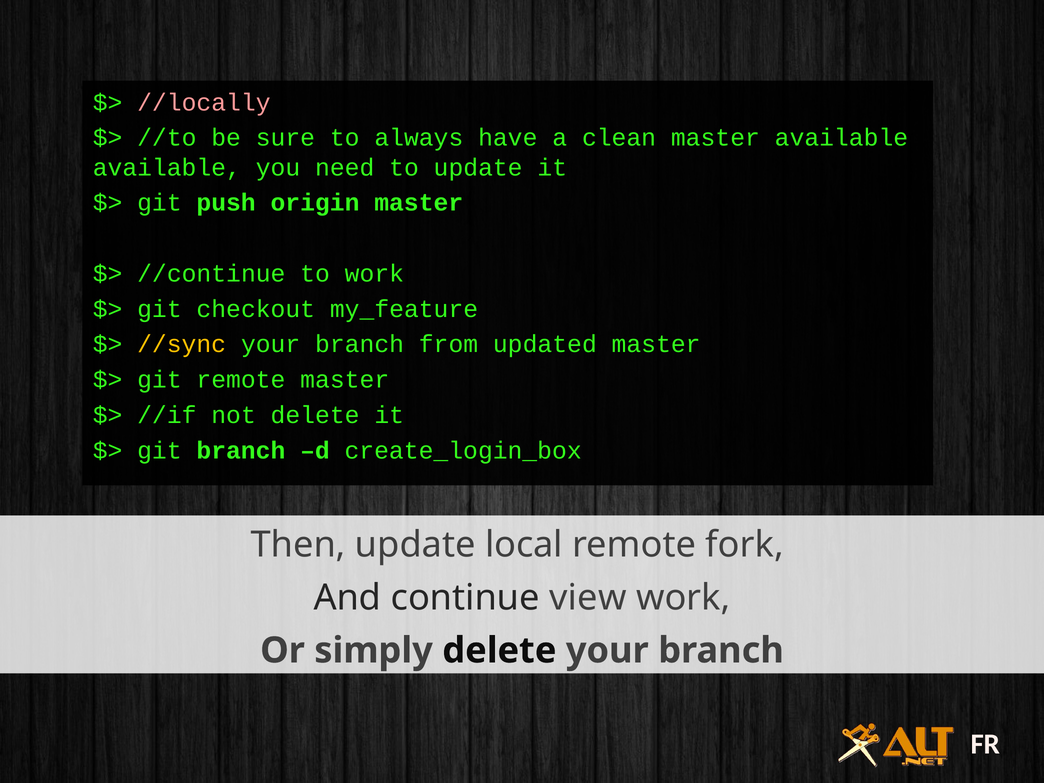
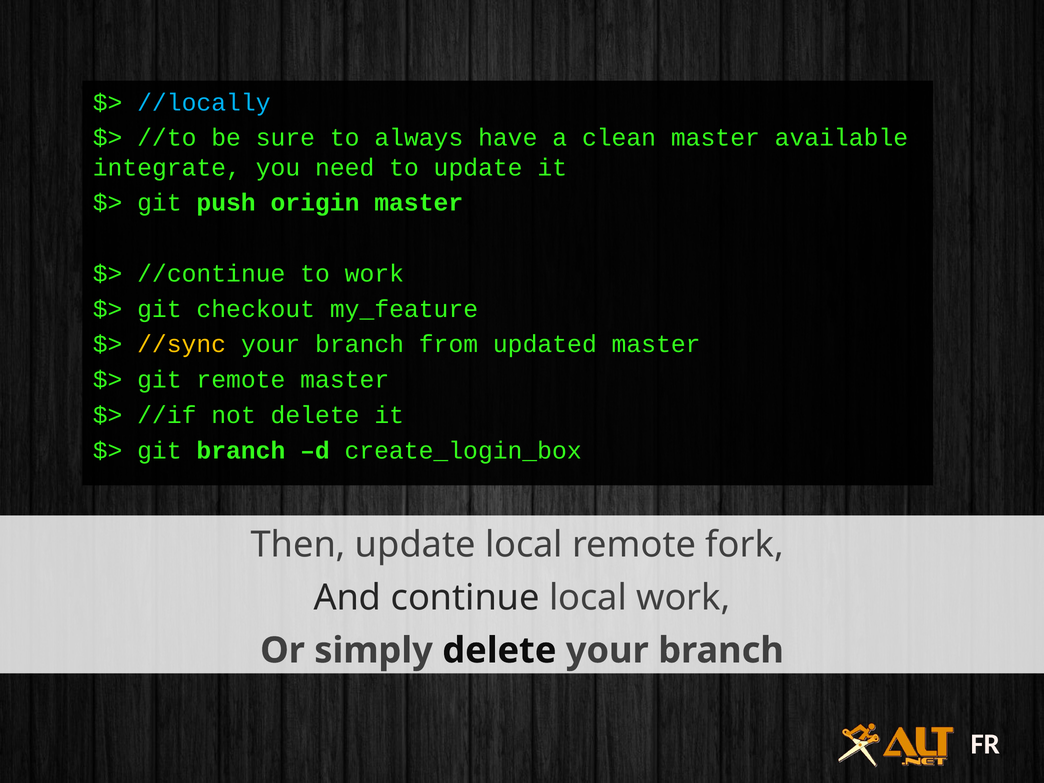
//locally colour: pink -> light blue
available at (167, 167): available -> integrate
continue view: view -> local
